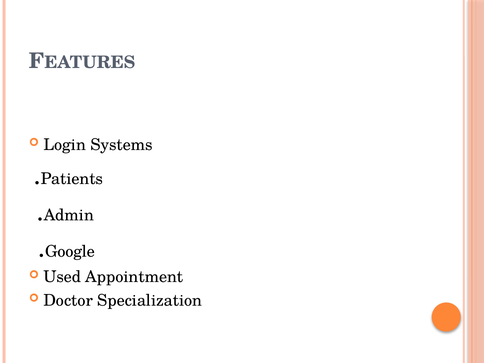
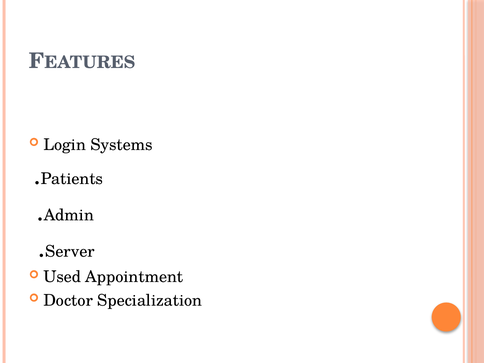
Google: Google -> Server
